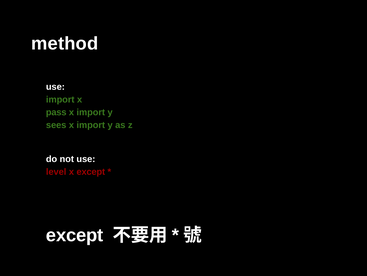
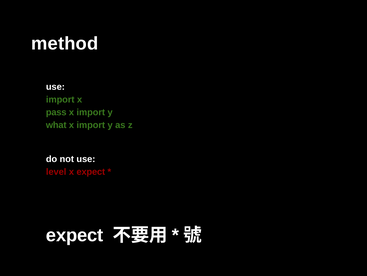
sees: sees -> what
x except: except -> expect
except at (75, 235): except -> expect
